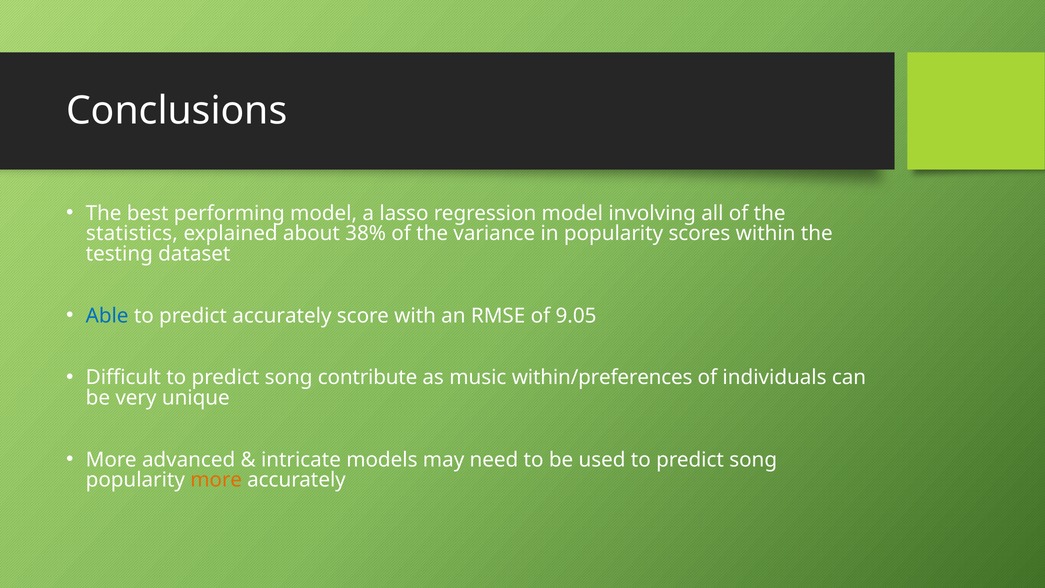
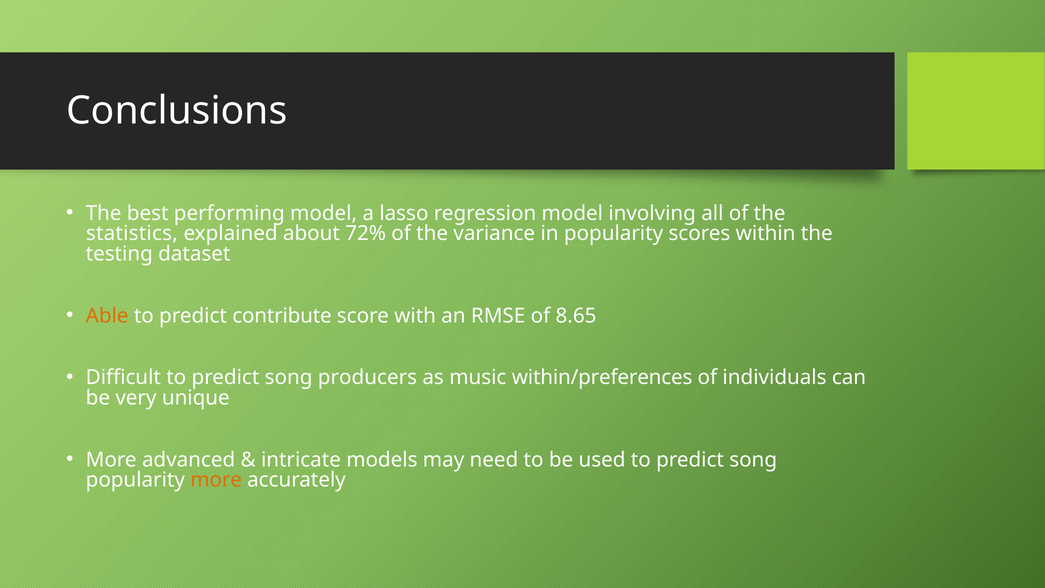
38%: 38% -> 72%
Able colour: blue -> orange
predict accurately: accurately -> contribute
9.05: 9.05 -> 8.65
contribute: contribute -> producers
